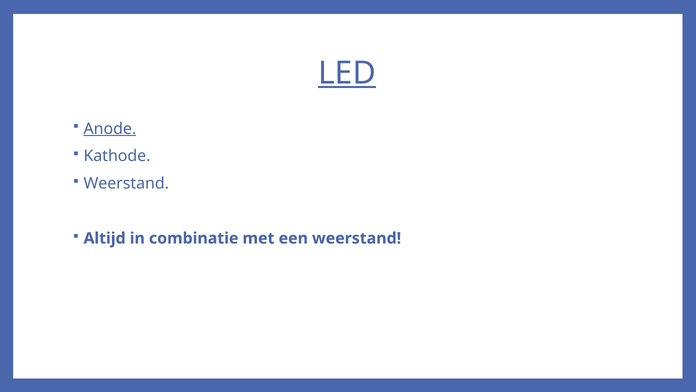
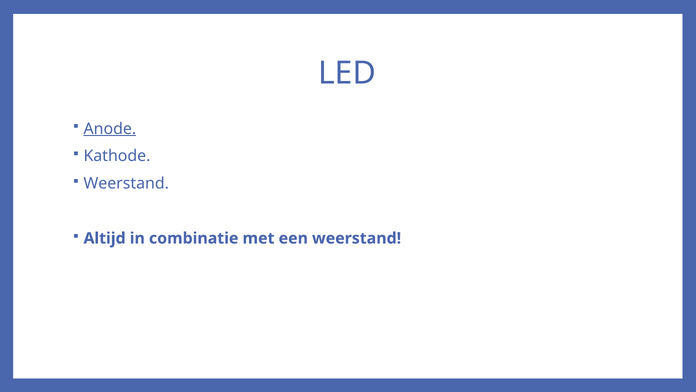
LED underline: present -> none
